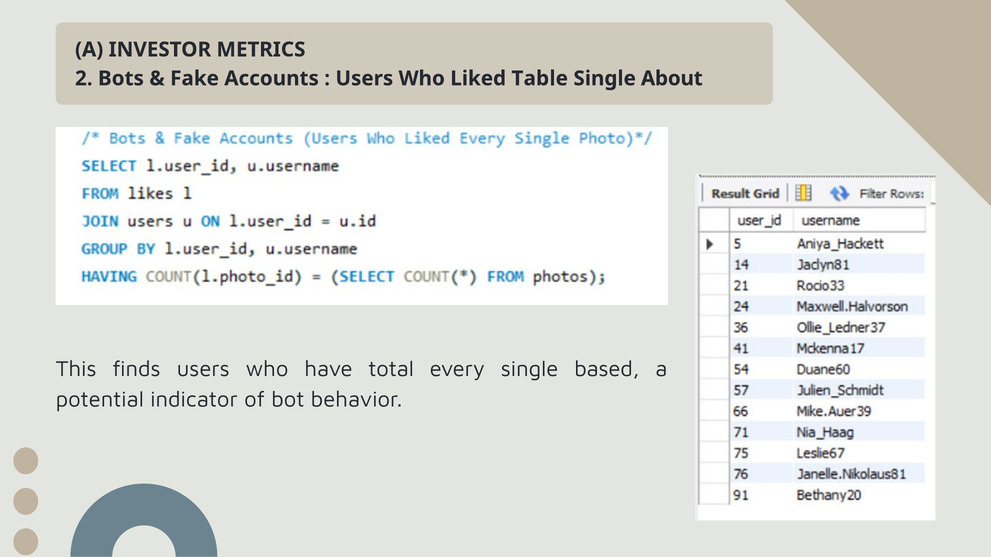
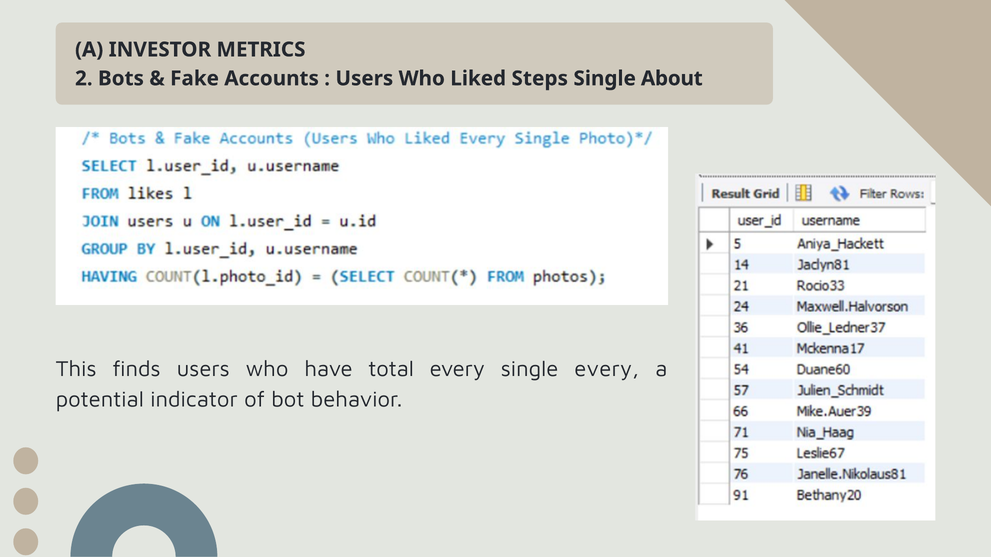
Table: Table -> Steps
single based: based -> every
